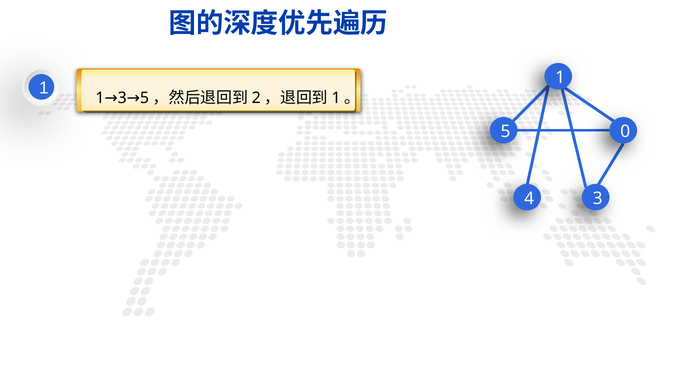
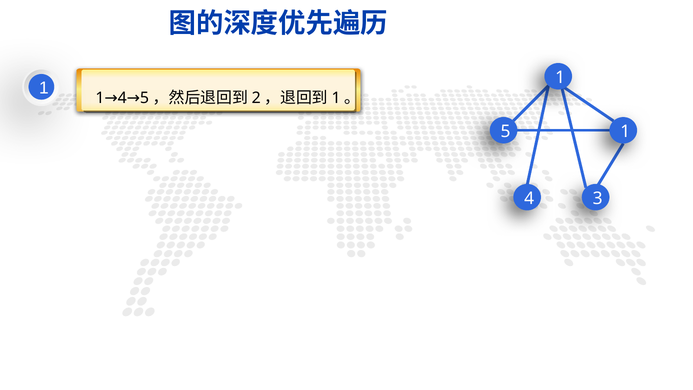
3 at (122, 98): 3 -> 4
5 0: 0 -> 1
